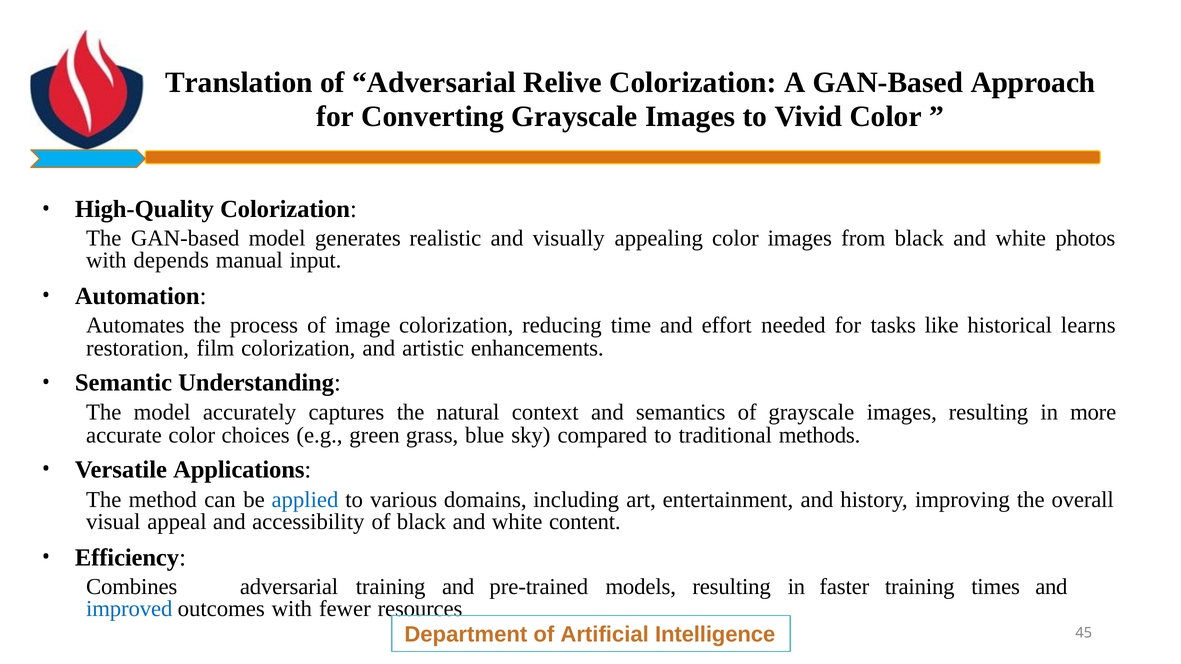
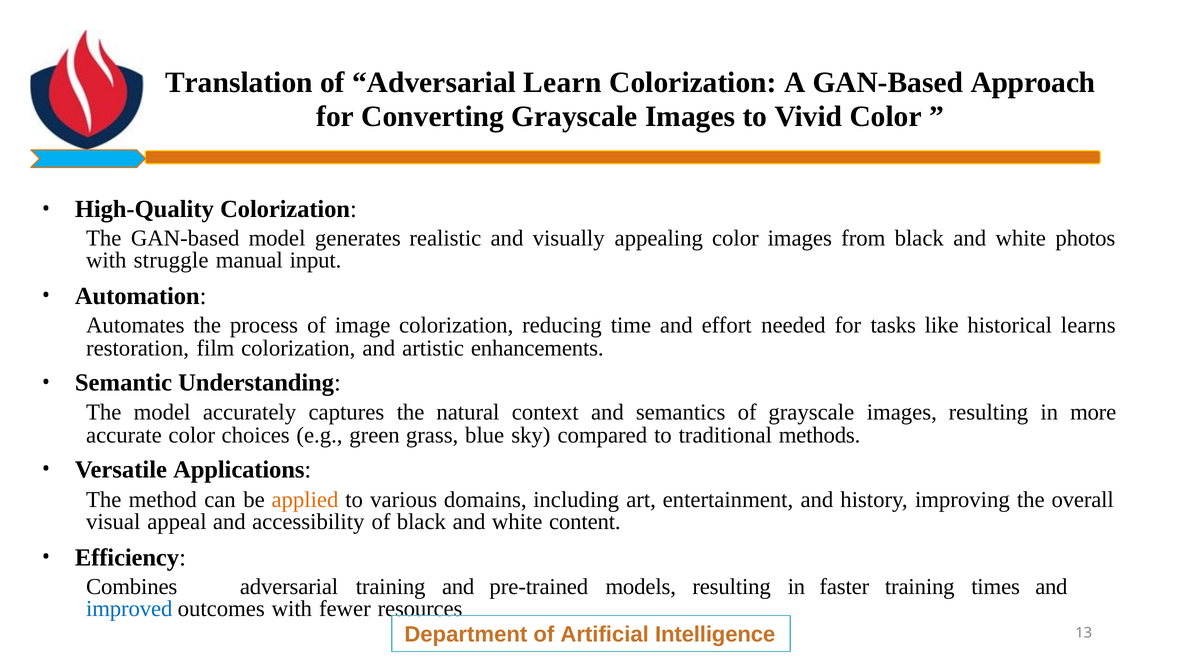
Relive: Relive -> Learn
depends: depends -> struggle
applied colour: blue -> orange
45: 45 -> 13
